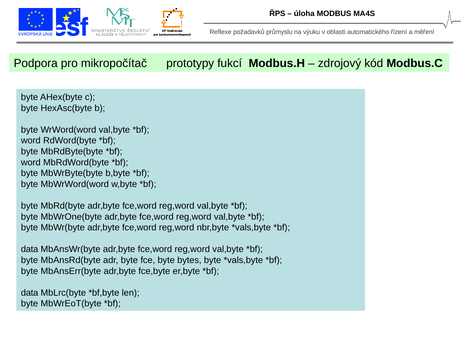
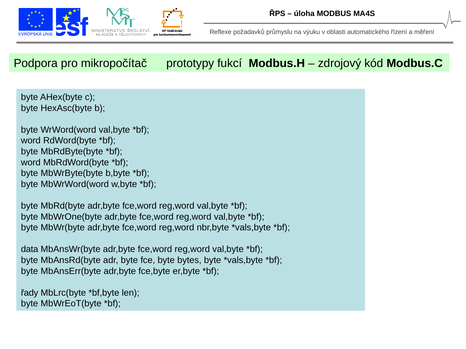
data at (30, 293): data -> řady
